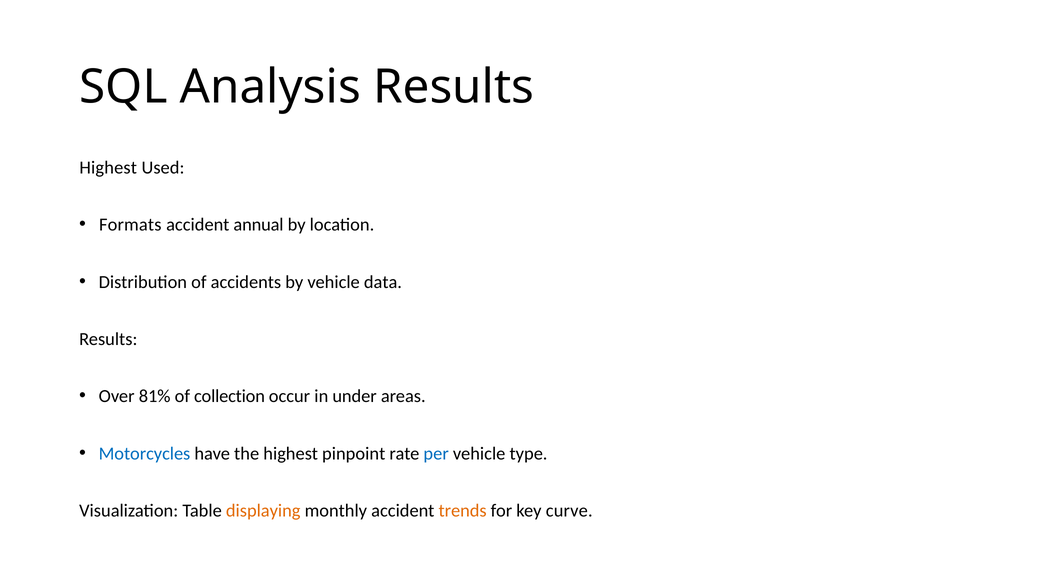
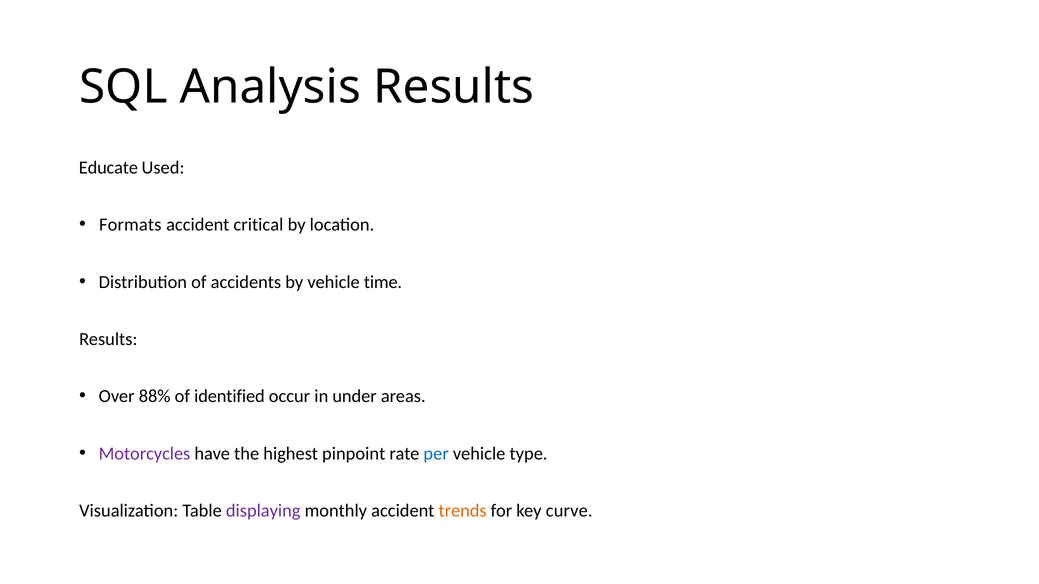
Highest at (108, 168): Highest -> Educate
annual: annual -> critical
data: data -> time
81%: 81% -> 88%
collection: collection -> identified
Motorcycles colour: blue -> purple
displaying colour: orange -> purple
